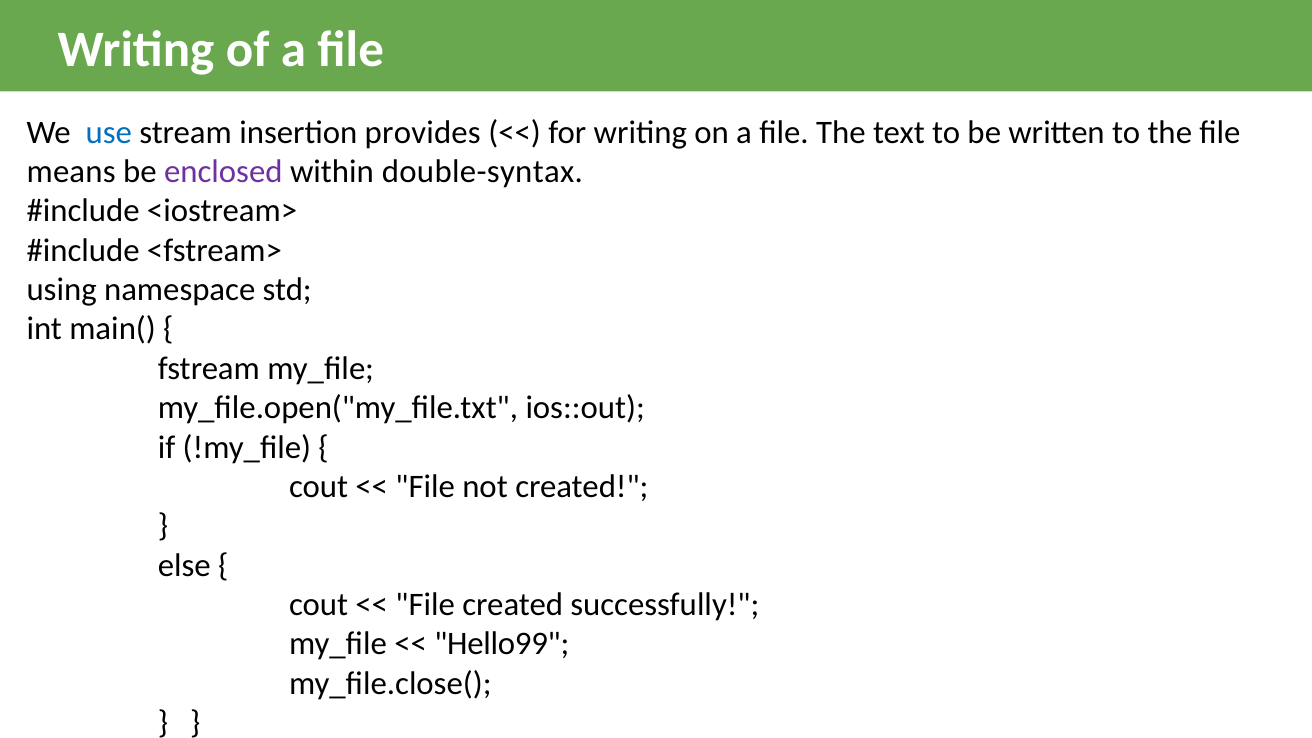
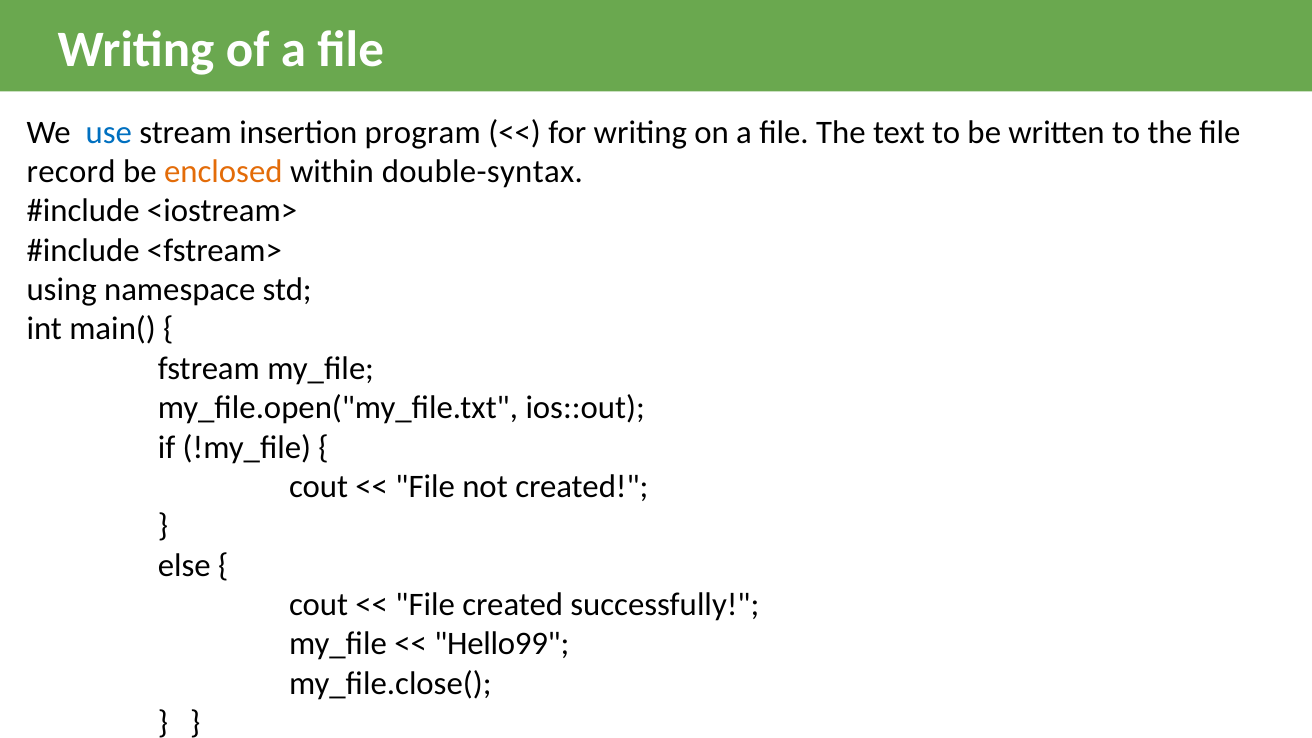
provides: provides -> program
means: means -> record
enclosed colour: purple -> orange
